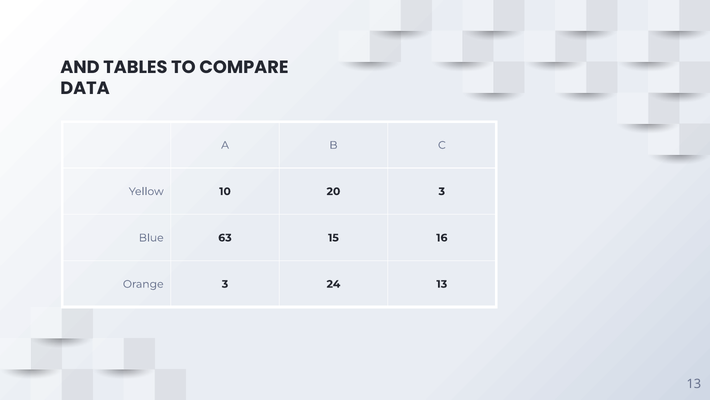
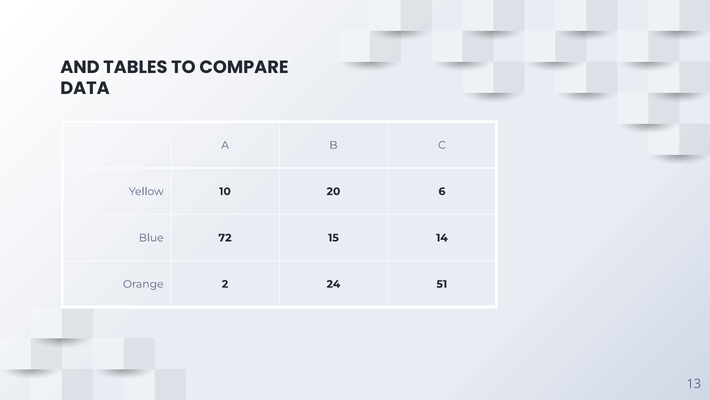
20 3: 3 -> 6
63: 63 -> 72
16: 16 -> 14
Orange 3: 3 -> 2
24 13: 13 -> 51
